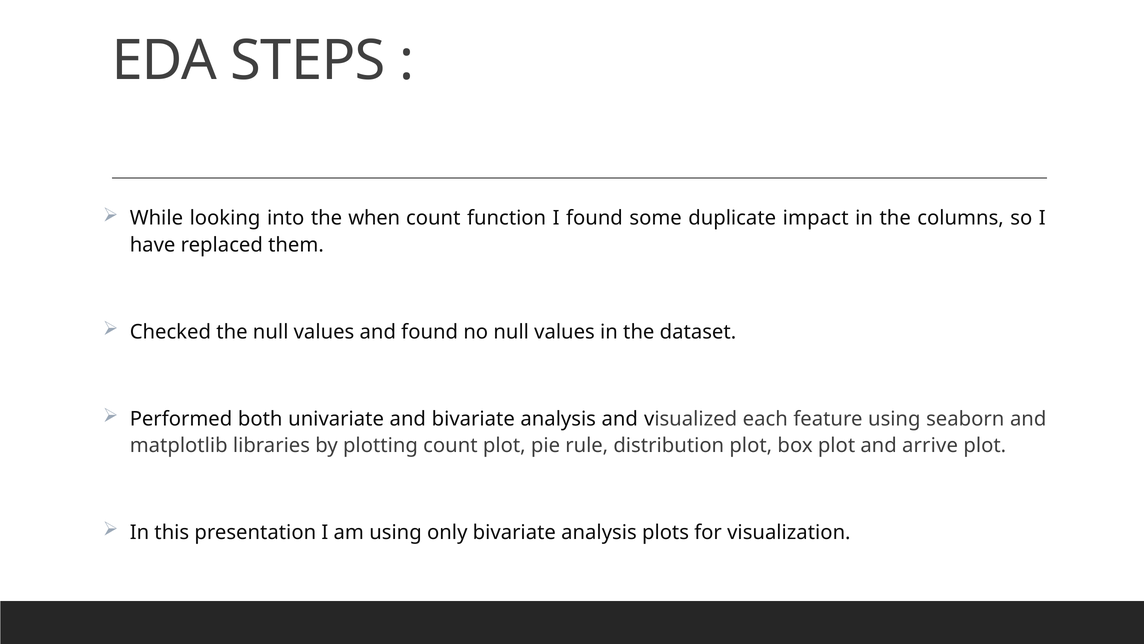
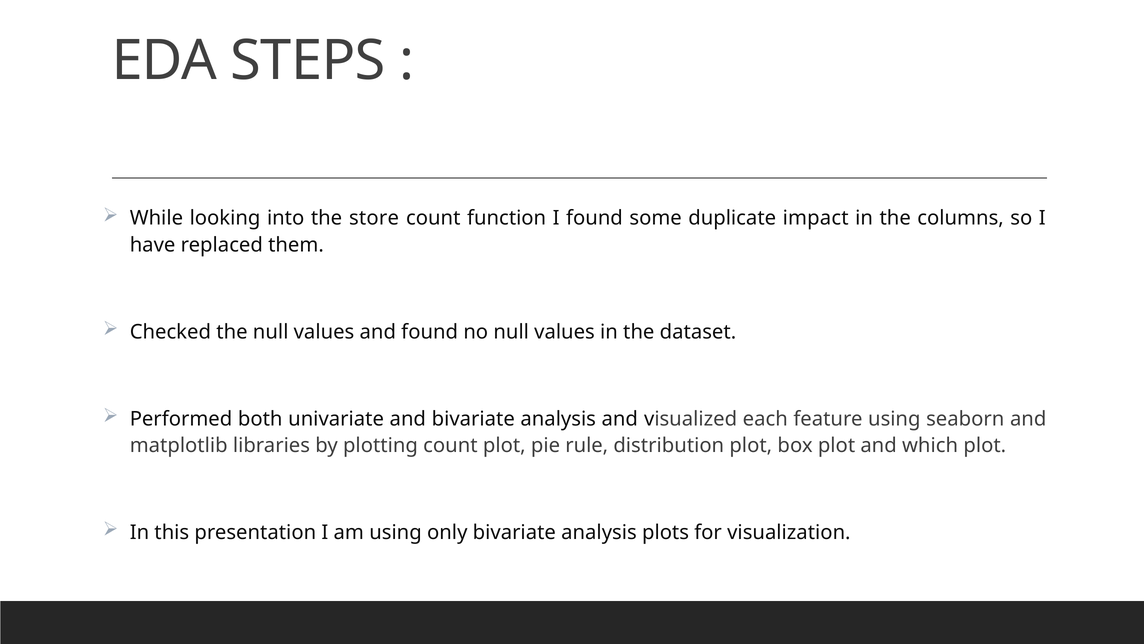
when: when -> store
arrive: arrive -> which
